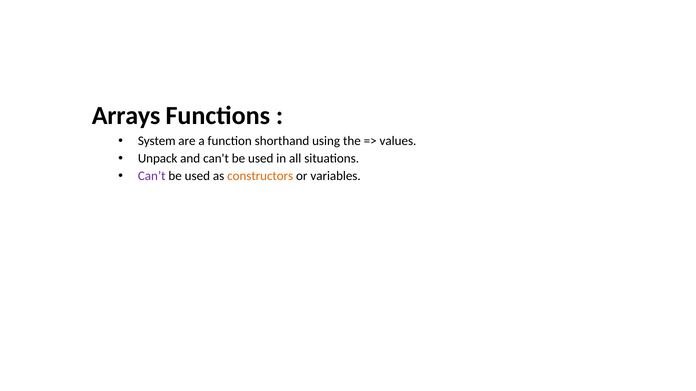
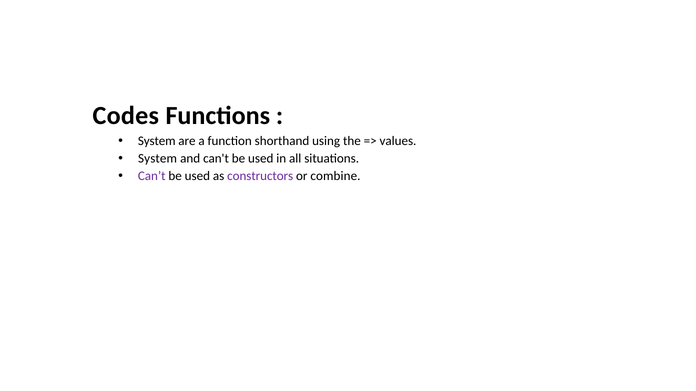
Arrays: Arrays -> Codes
Unpack at (158, 159): Unpack -> System
constructors colour: orange -> purple
variables: variables -> combine
